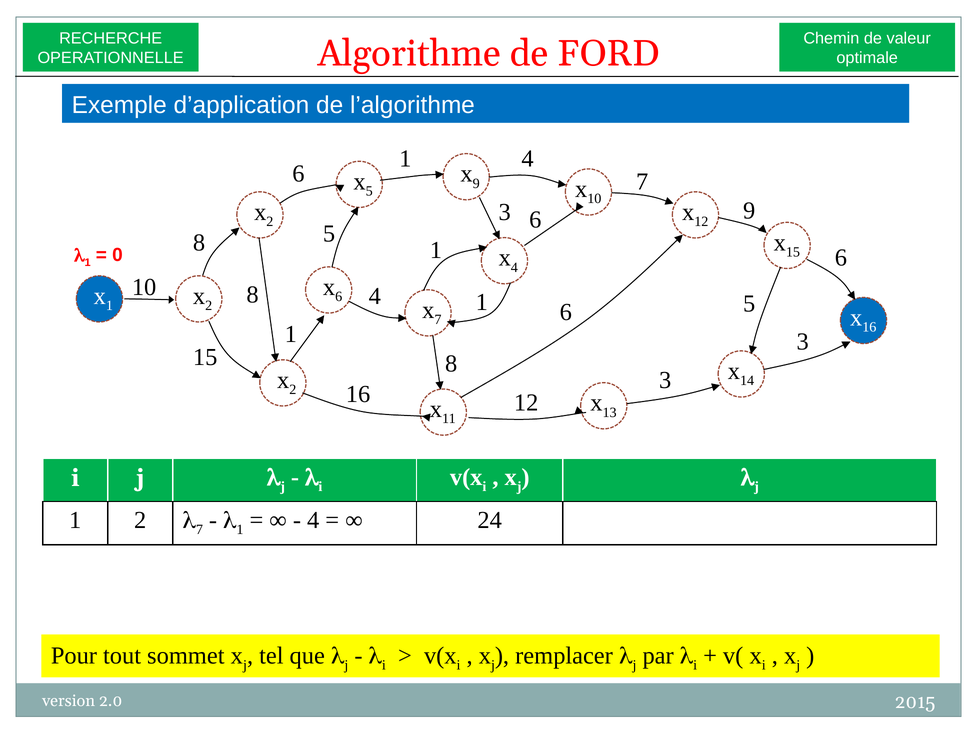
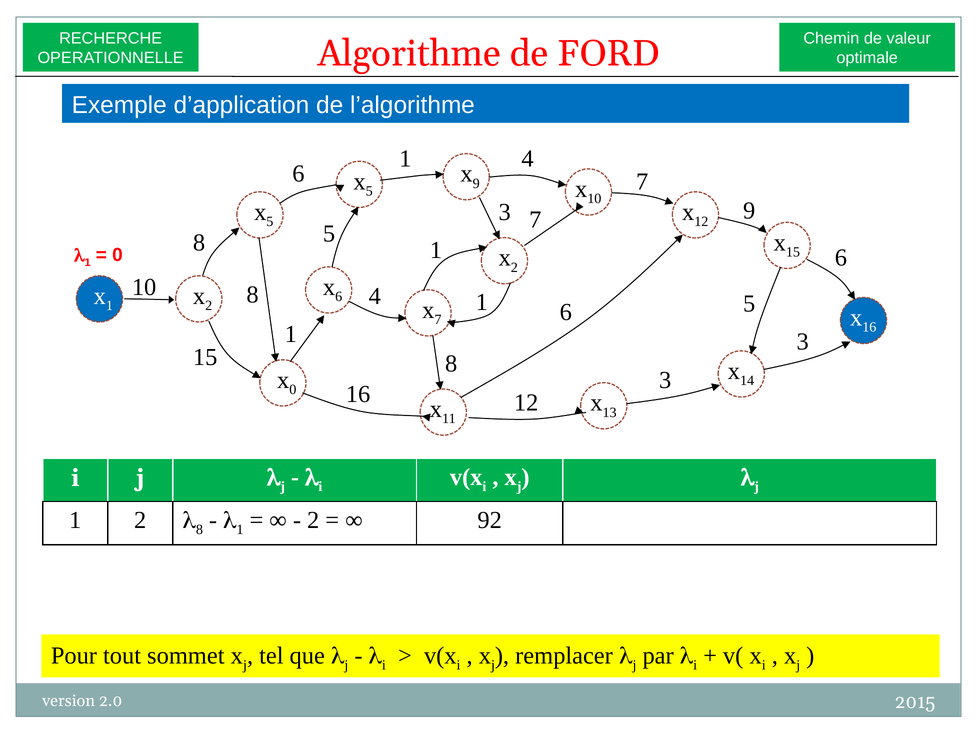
2 at (270, 222): 2 -> 5
6 at (535, 220): 6 -> 7
4 at (514, 268): 4 -> 2
2 at (293, 390): 2 -> 0
7 at (199, 530): 7 -> 8
4 at (313, 521): 4 -> 2
24: 24 -> 92
